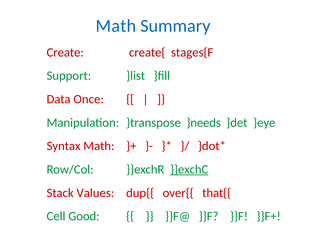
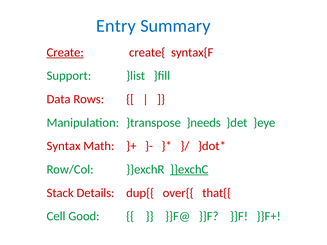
Math at (116, 26): Math -> Entry
Create underline: none -> present
stages{F: stages{F -> syntax{F
Once: Once -> Rows
Values: Values -> Details
